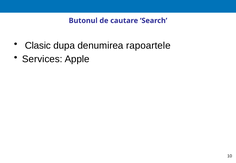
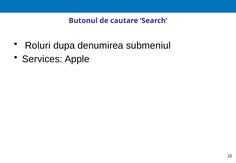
Clasic: Clasic -> Roluri
rapoartele: rapoartele -> submeniul
